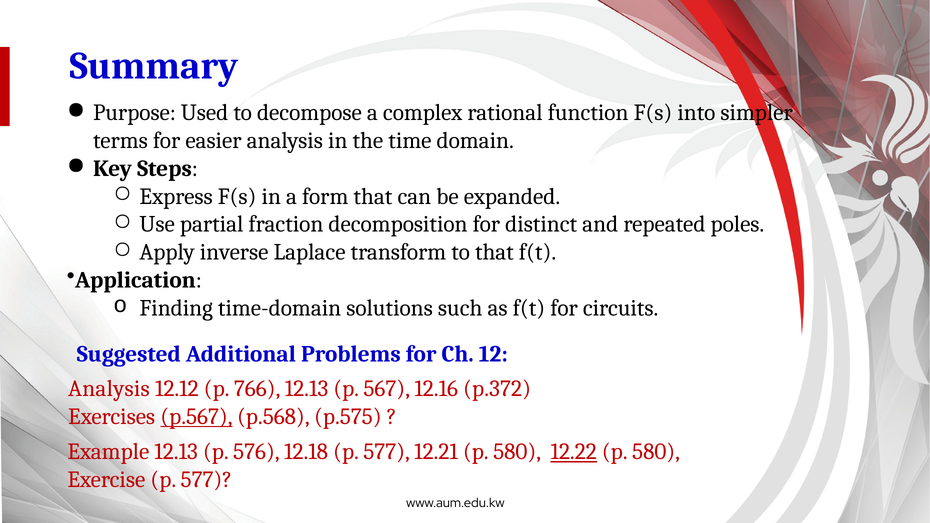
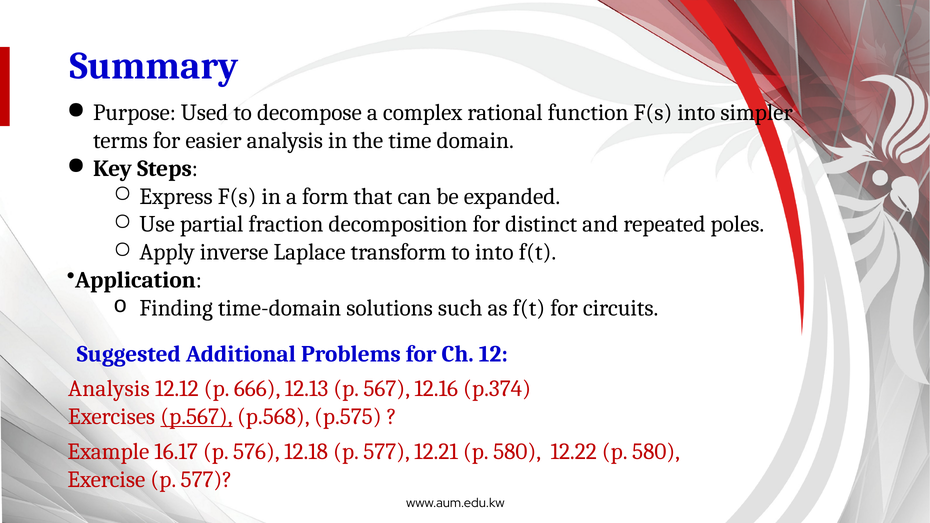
to that: that -> into
766: 766 -> 666
p.372: p.372 -> p.374
Example 12.13: 12.13 -> 16.17
12.22 underline: present -> none
